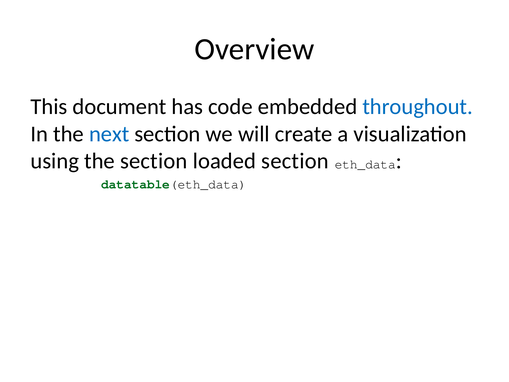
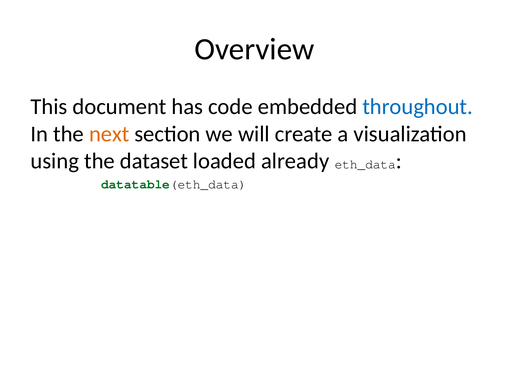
next colour: blue -> orange
the section: section -> dataset
loaded section: section -> already
